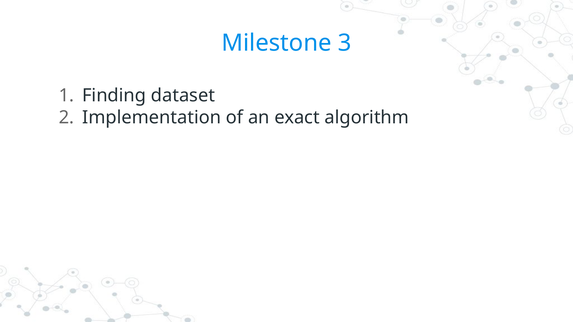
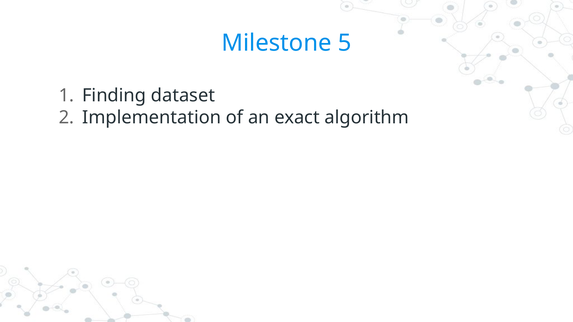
3: 3 -> 5
